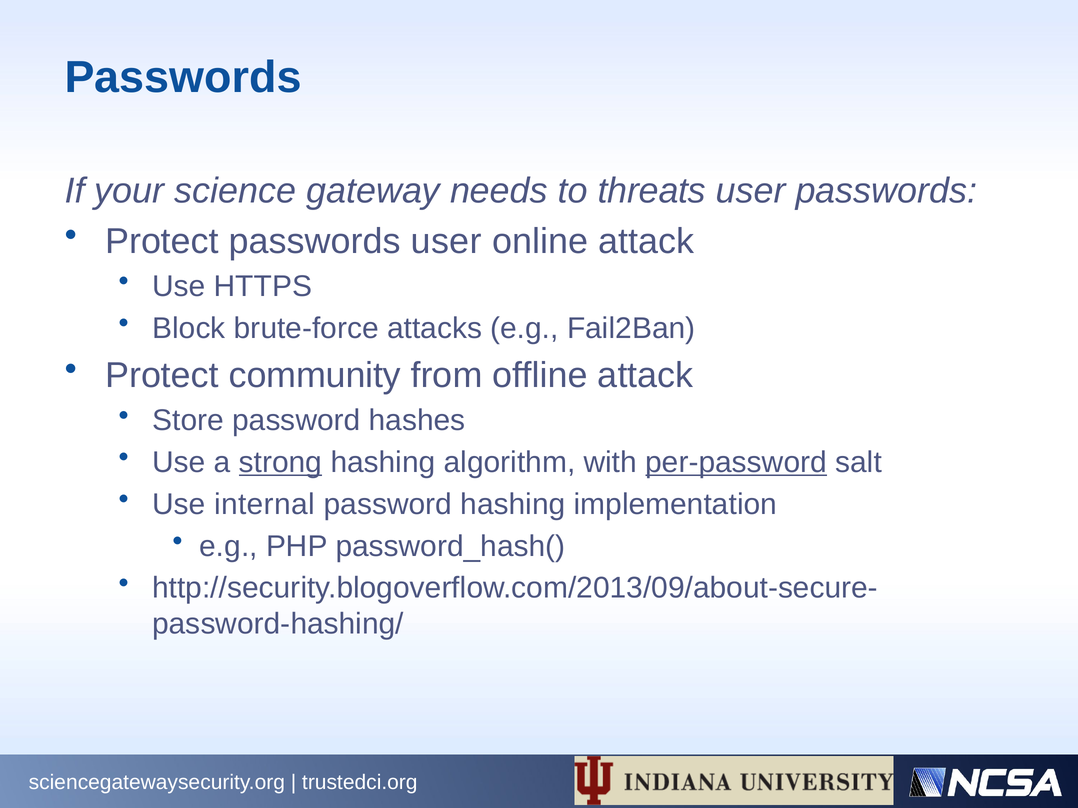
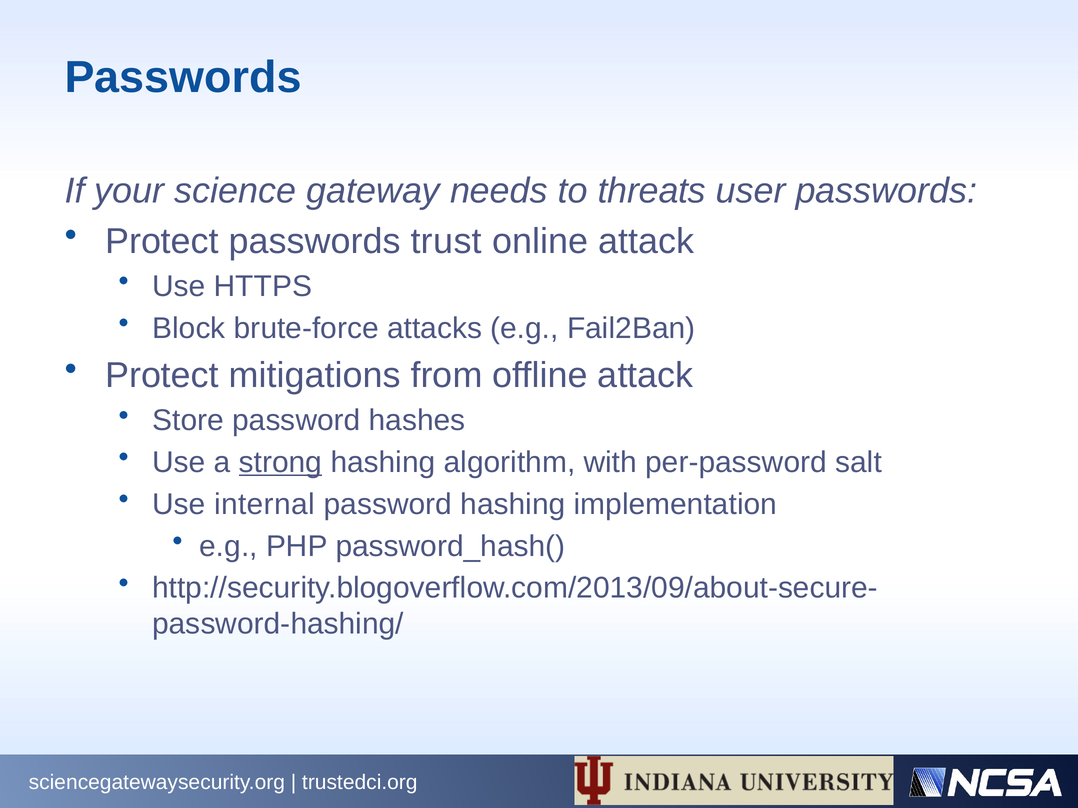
passwords user: user -> trust
community: community -> mitigations
per-password underline: present -> none
